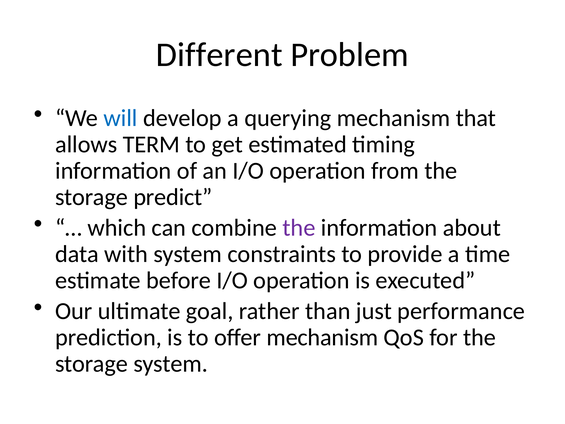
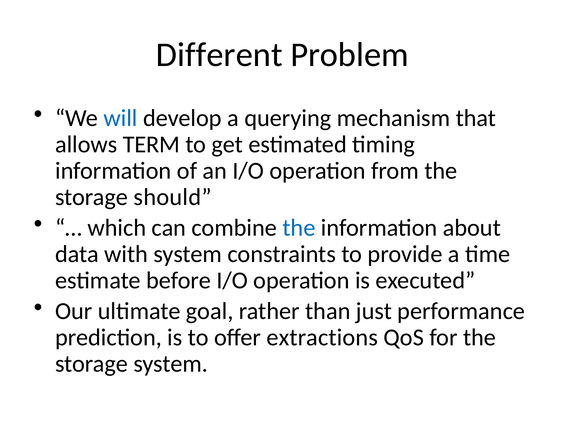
predict: predict -> should
the at (299, 228) colour: purple -> blue
offer mechanism: mechanism -> extractions
